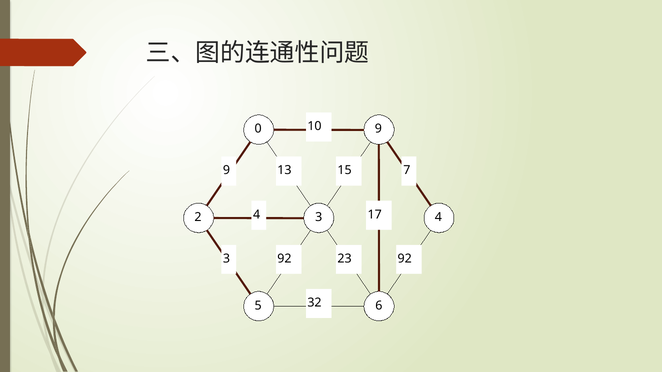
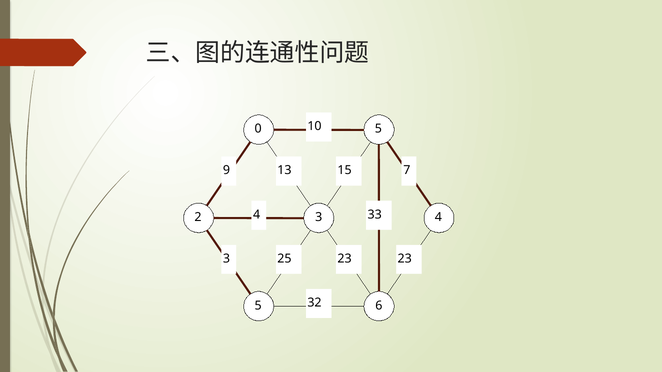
0 9: 9 -> 5
17: 17 -> 33
3 92: 92 -> 25
23 92: 92 -> 23
